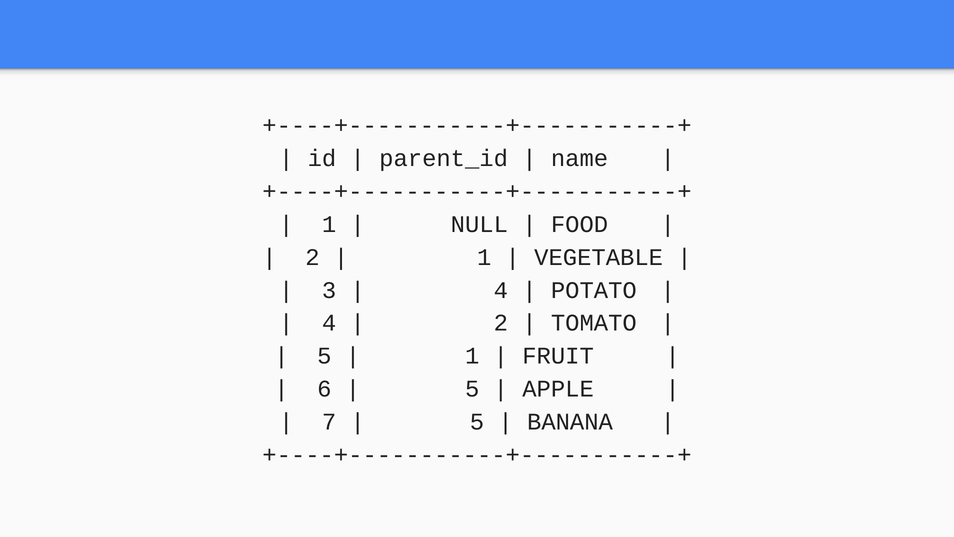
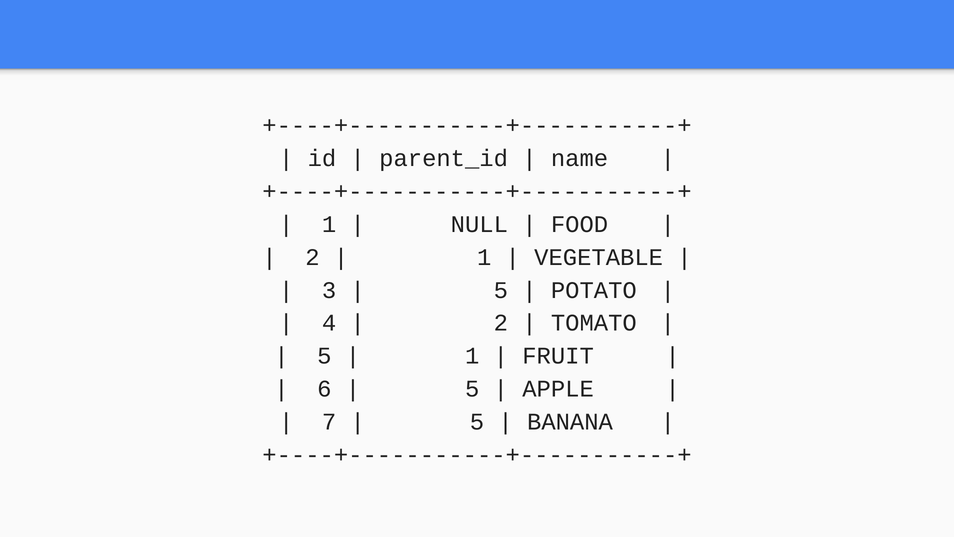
4 at (501, 290): 4 -> 5
